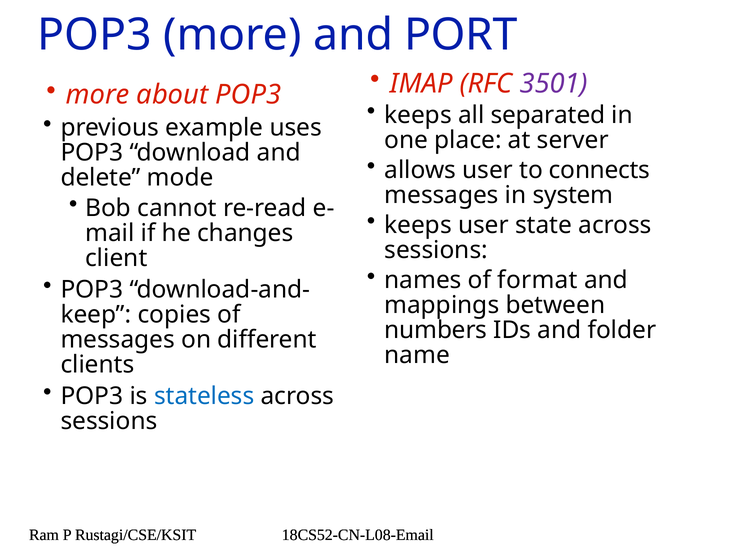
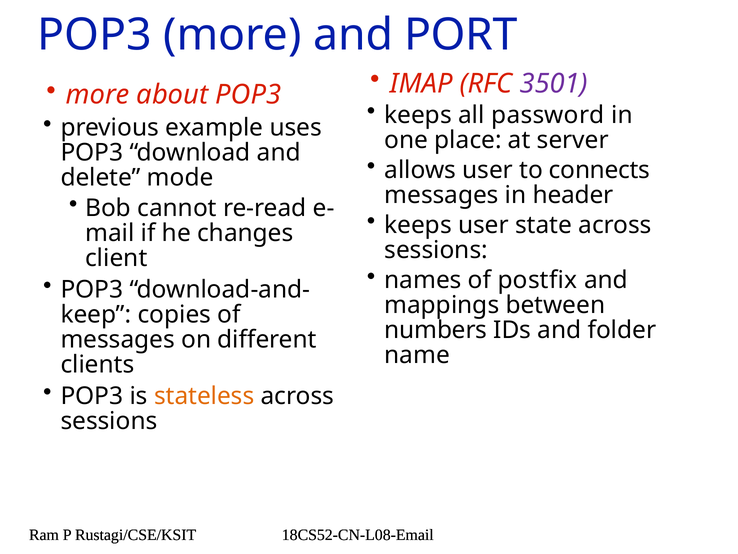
separated: separated -> password
system: system -> header
format: format -> postfix
stateless colour: blue -> orange
